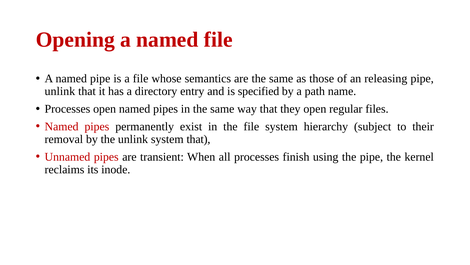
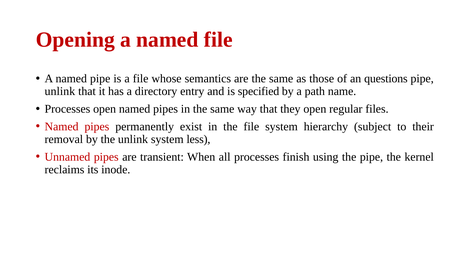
releasing: releasing -> questions
system that: that -> less
